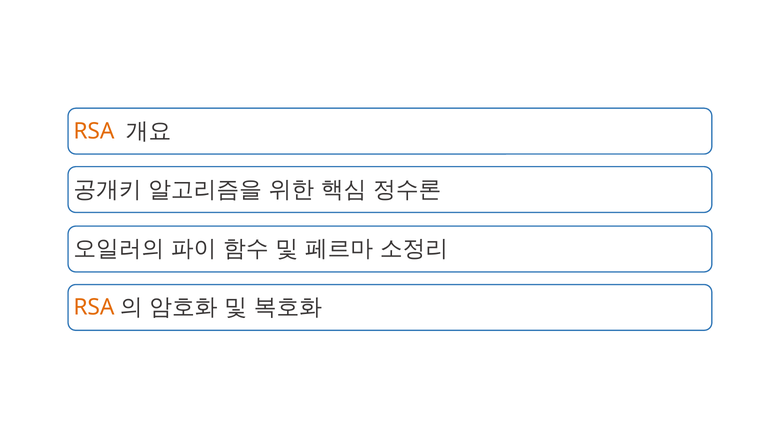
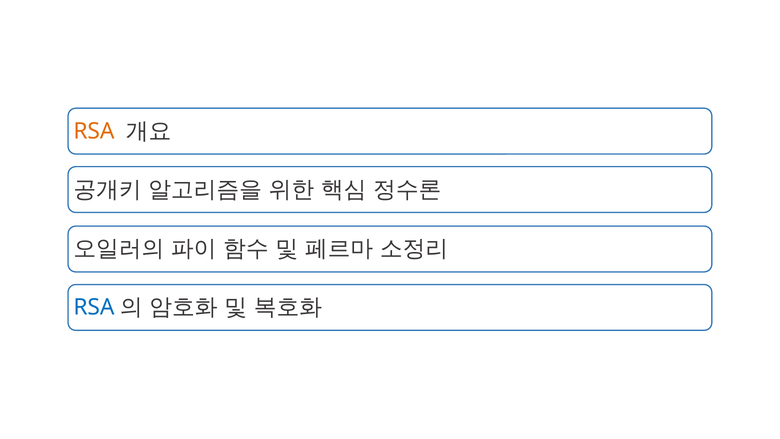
RSA at (94, 307) colour: orange -> blue
